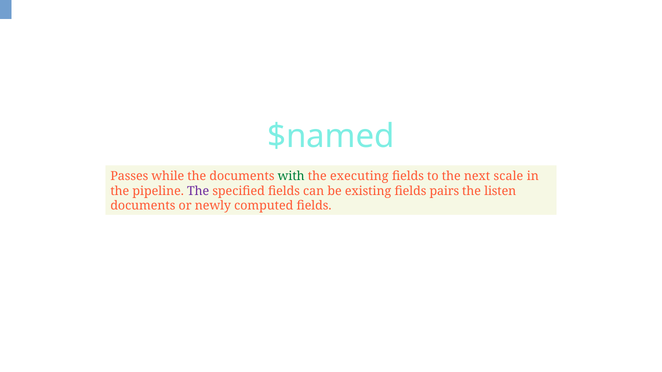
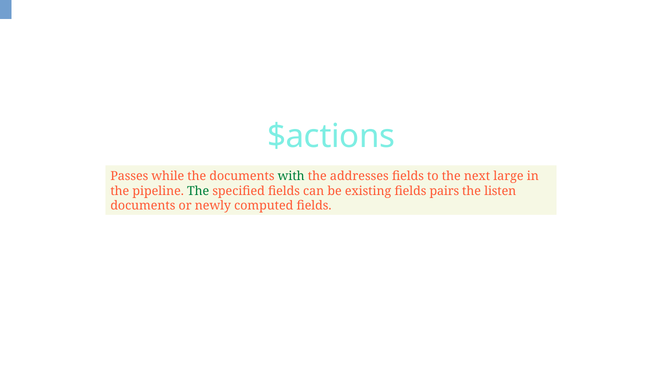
$named: $named -> $actions
executing: executing -> addresses
scale: scale -> large
The at (198, 191) colour: purple -> green
